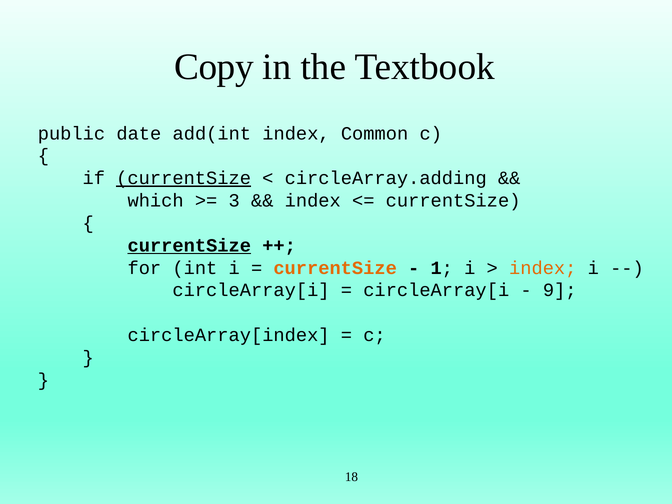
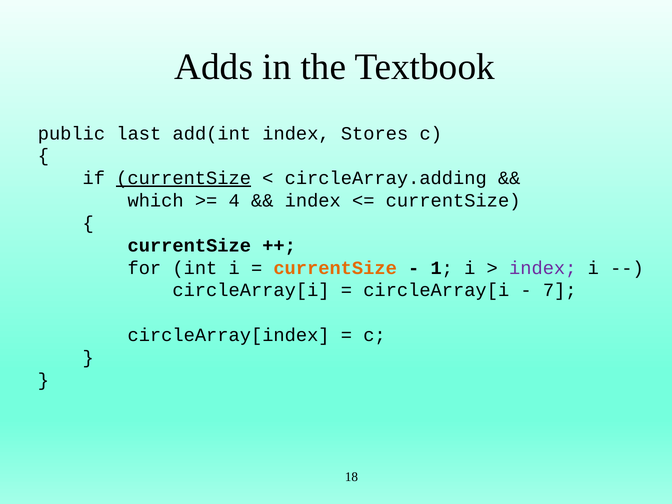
Copy: Copy -> Adds
date: date -> last
Common: Common -> Stores
3: 3 -> 4
currentSize at (189, 245) underline: present -> none
index at (543, 268) colour: orange -> purple
9: 9 -> 7
